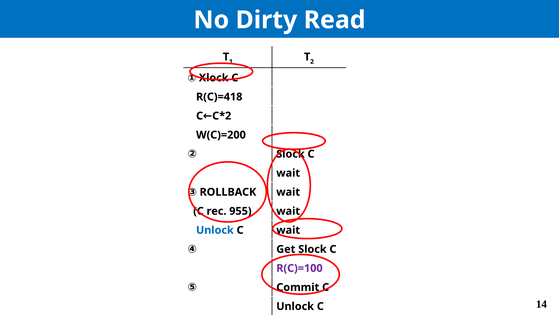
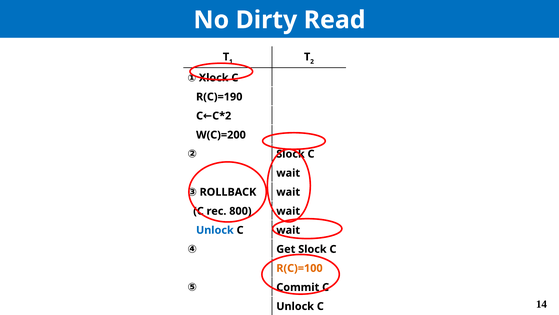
R(C)=418: R(C)=418 -> R(C)=190
955: 955 -> 800
R(C)=100 colour: purple -> orange
